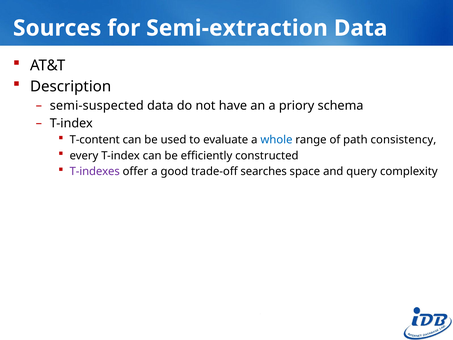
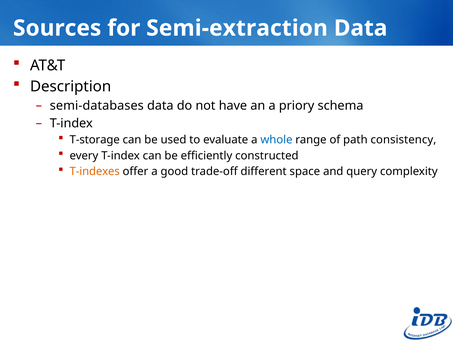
semi-suspected: semi-suspected -> semi-databases
T-content: T-content -> T-storage
T-indexes colour: purple -> orange
searches: searches -> different
